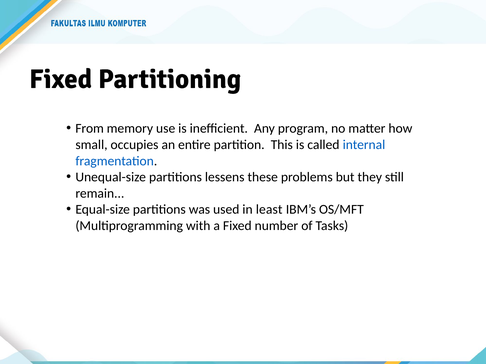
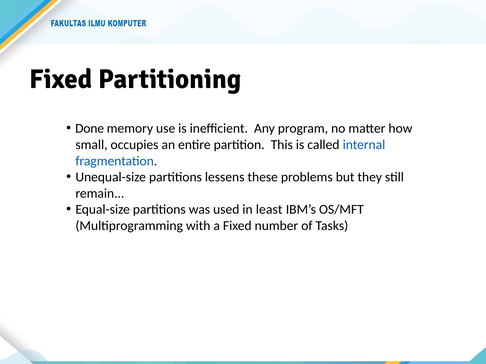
From: From -> Done
